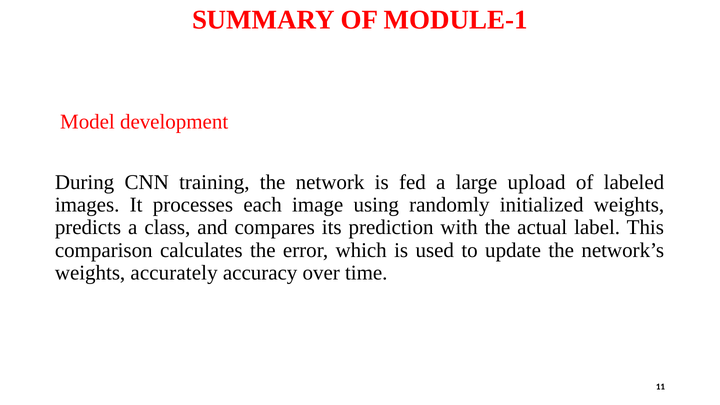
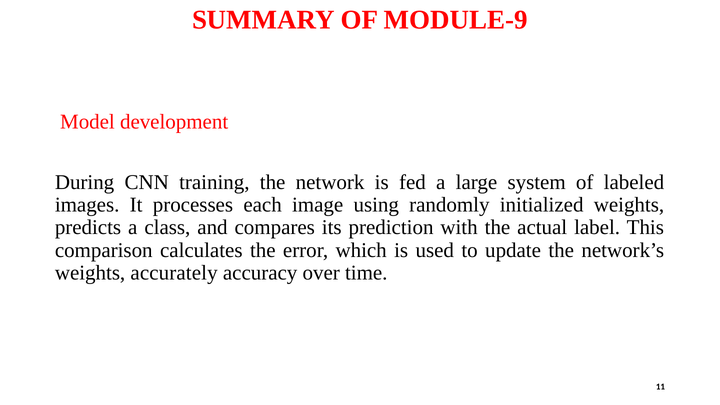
MODULE-1: MODULE-1 -> MODULE-9
upload: upload -> system
